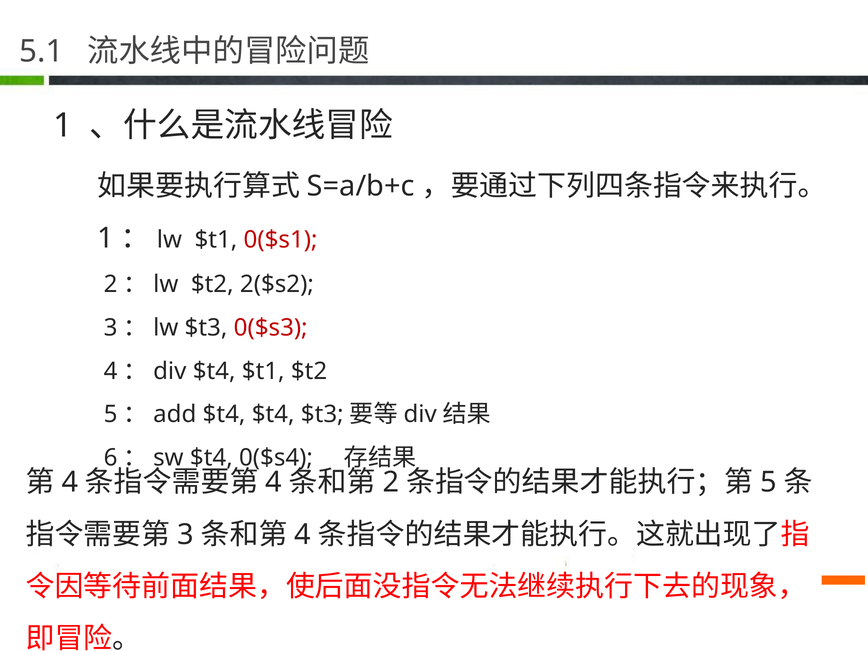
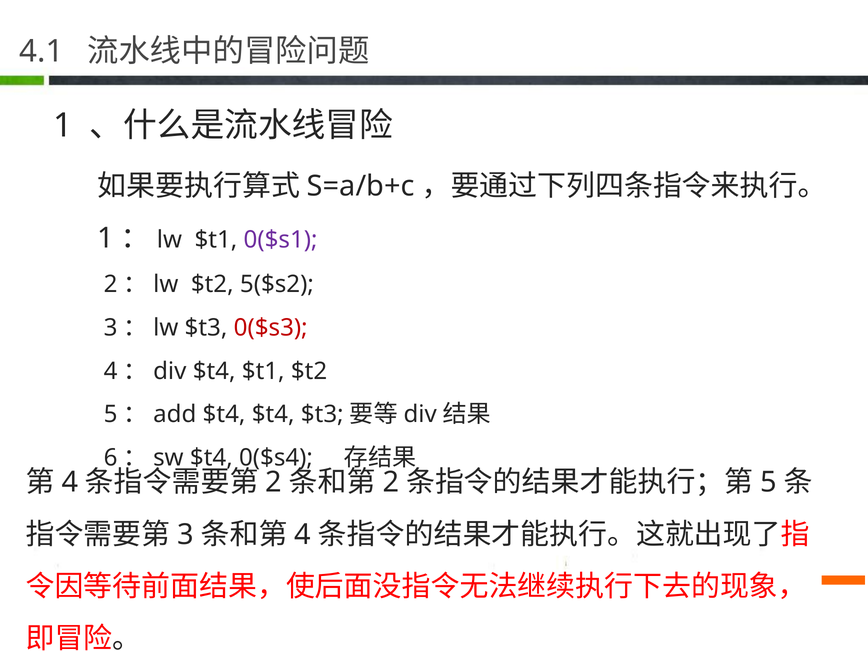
5.1: 5.1 -> 4.1
0($s1 colour: red -> purple
2($s2: 2($s2 -> 5($s2
4 at (274, 482): 4 -> 2
